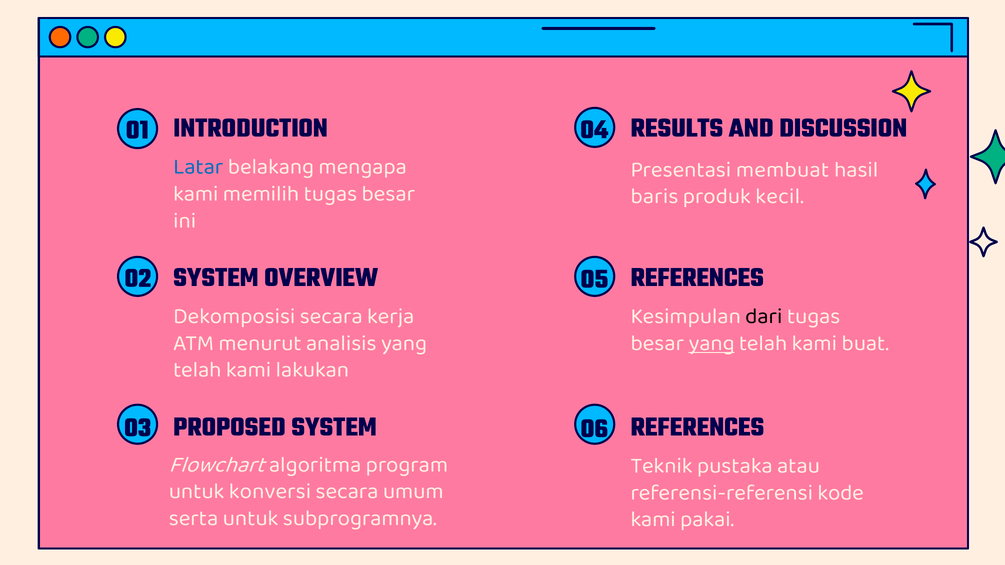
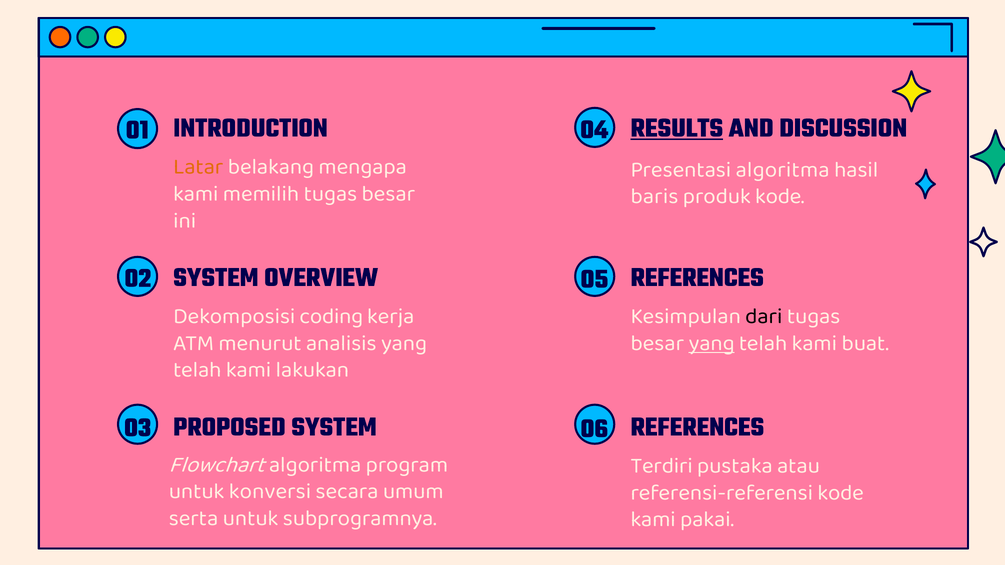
RESULTS underline: none -> present
Latar colour: blue -> orange
Presentasi membuat: membuat -> algoritma
produk kecil: kecil -> kode
Dekomposisi secara: secara -> coding
Teknik: Teknik -> Terdiri
